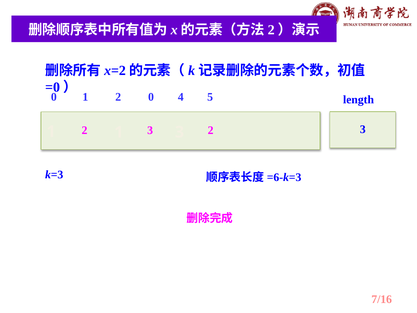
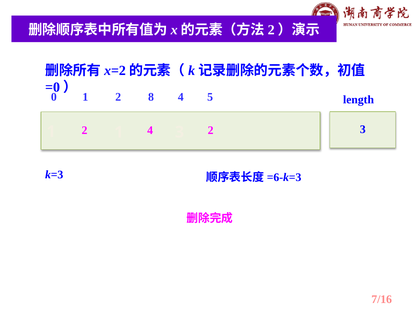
2 0: 0 -> 8
2 3: 3 -> 4
